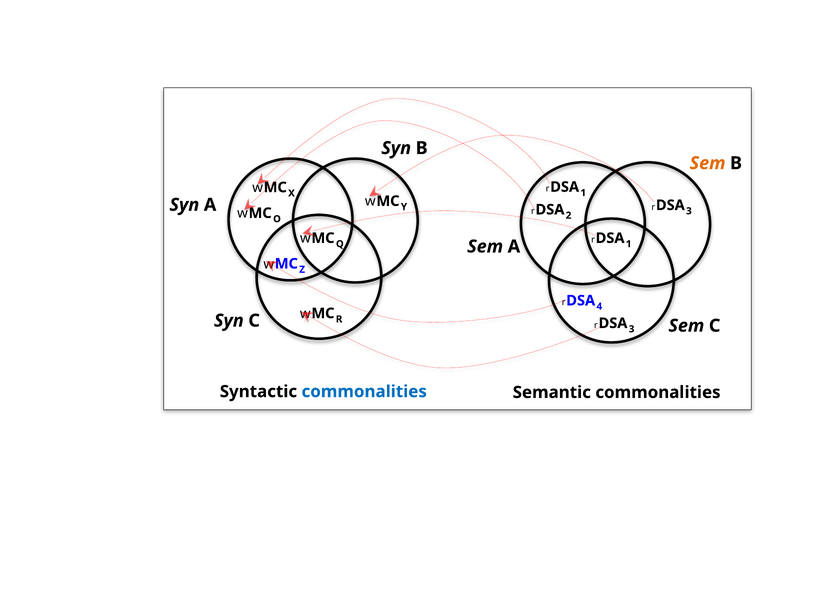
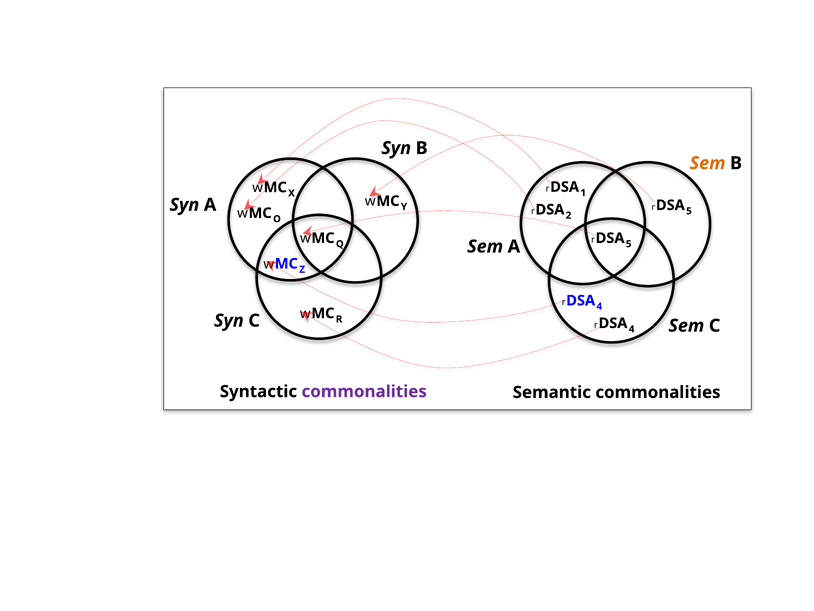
3 at (689, 211): 3 -> 5
1 at (629, 244): 1 -> 5
3 at (632, 329): 3 -> 4
commonalities at (364, 391) colour: blue -> purple
